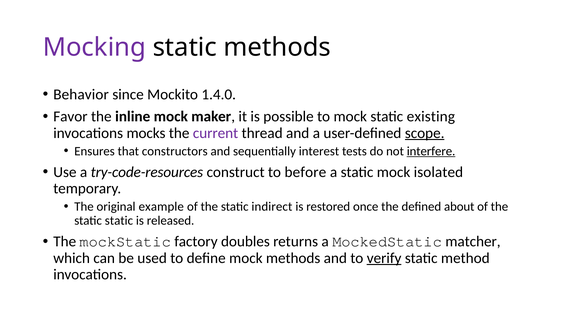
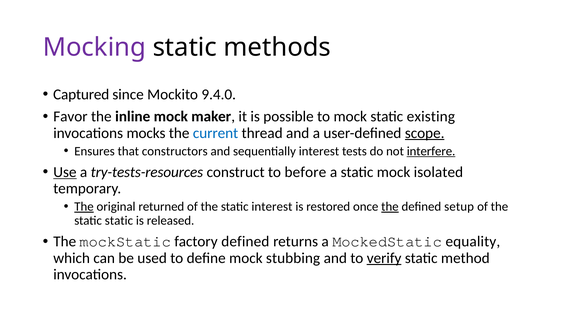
Behavior: Behavior -> Captured
1.4.0: 1.4.0 -> 9.4.0
current colour: purple -> blue
Use underline: none -> present
try-code-resources: try-code-resources -> try-tests-resources
The at (84, 206) underline: none -> present
example: example -> returned
static indirect: indirect -> interest
the at (390, 206) underline: none -> present
about: about -> setup
factory doubles: doubles -> defined
matcher: matcher -> equality
mock methods: methods -> stubbing
